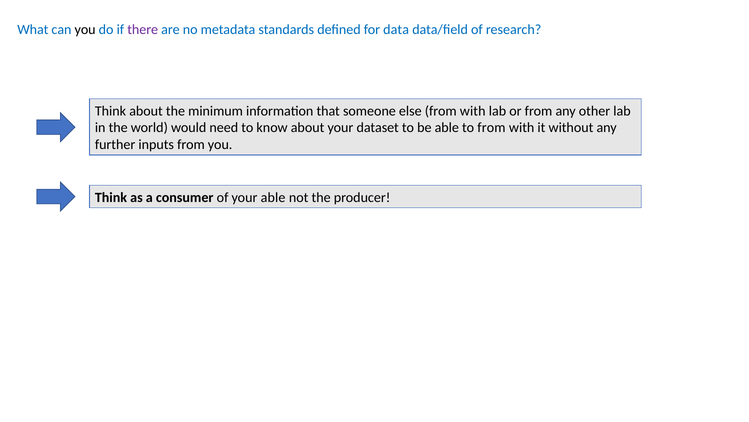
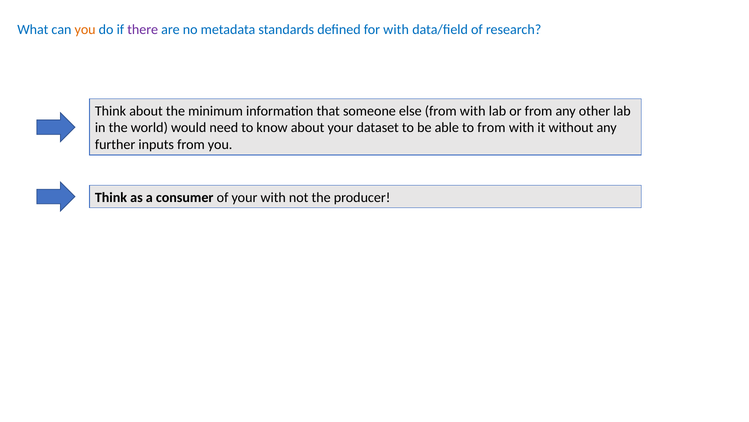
you at (85, 30) colour: black -> orange
for data: data -> with
your able: able -> with
